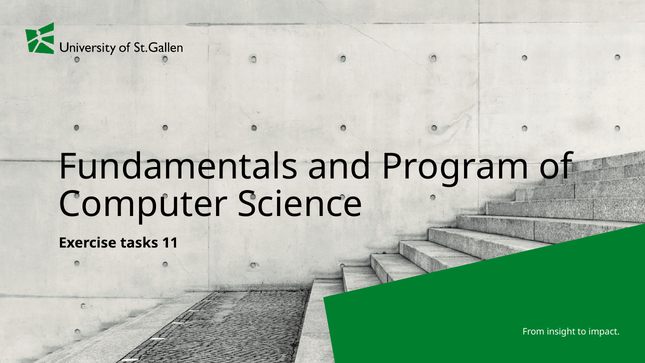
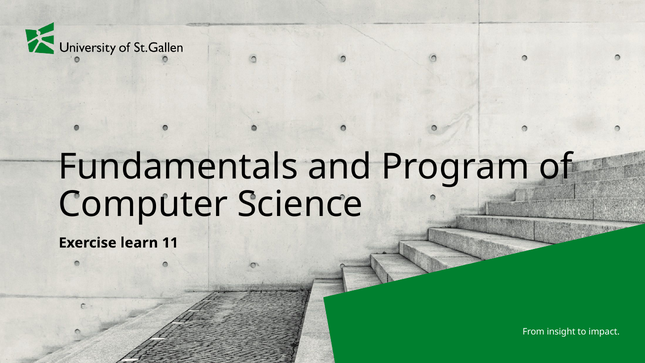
tasks: tasks -> learn
